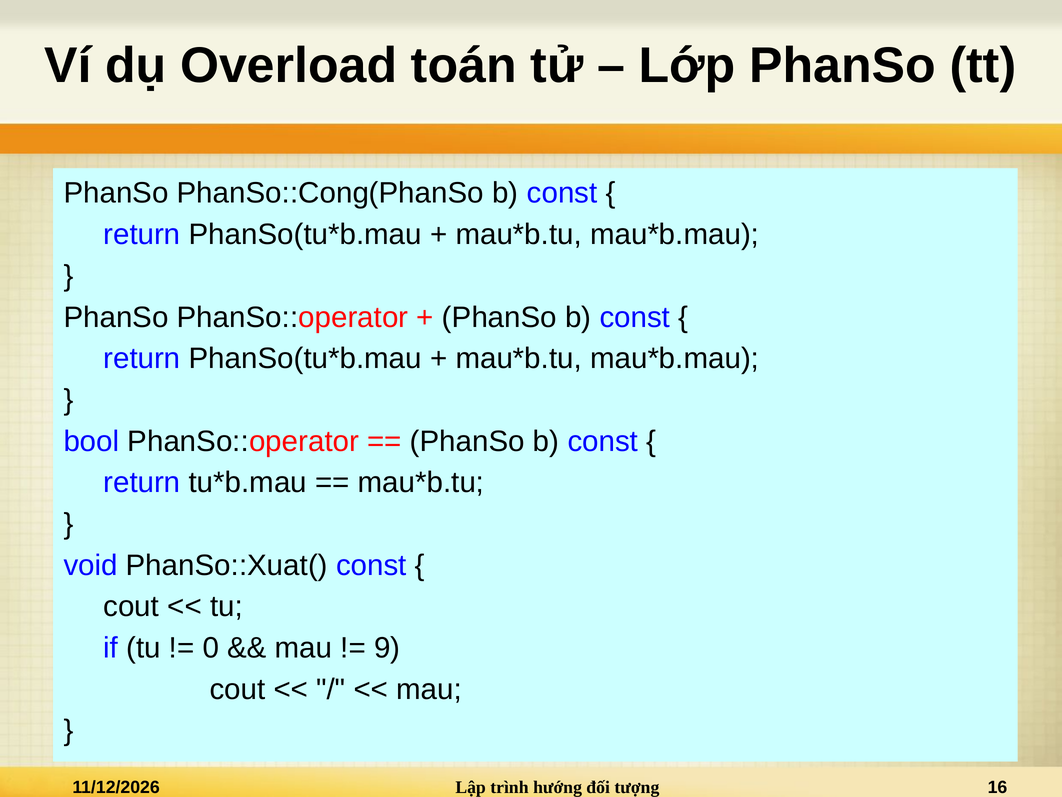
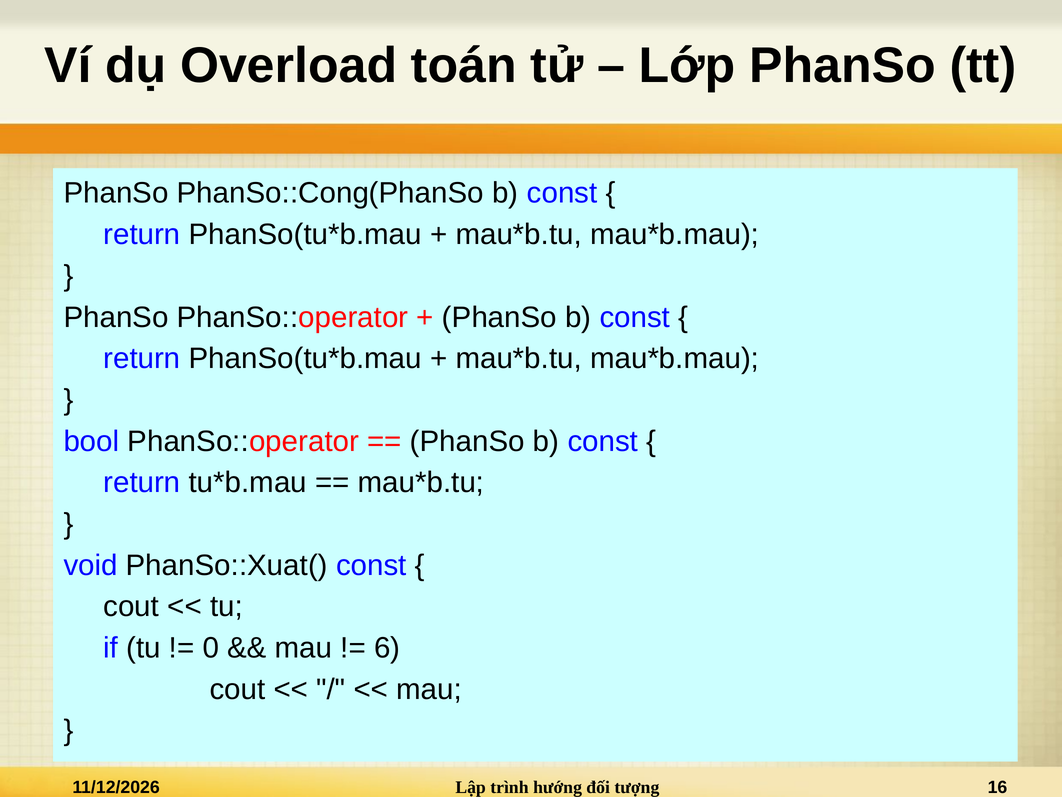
9: 9 -> 6
